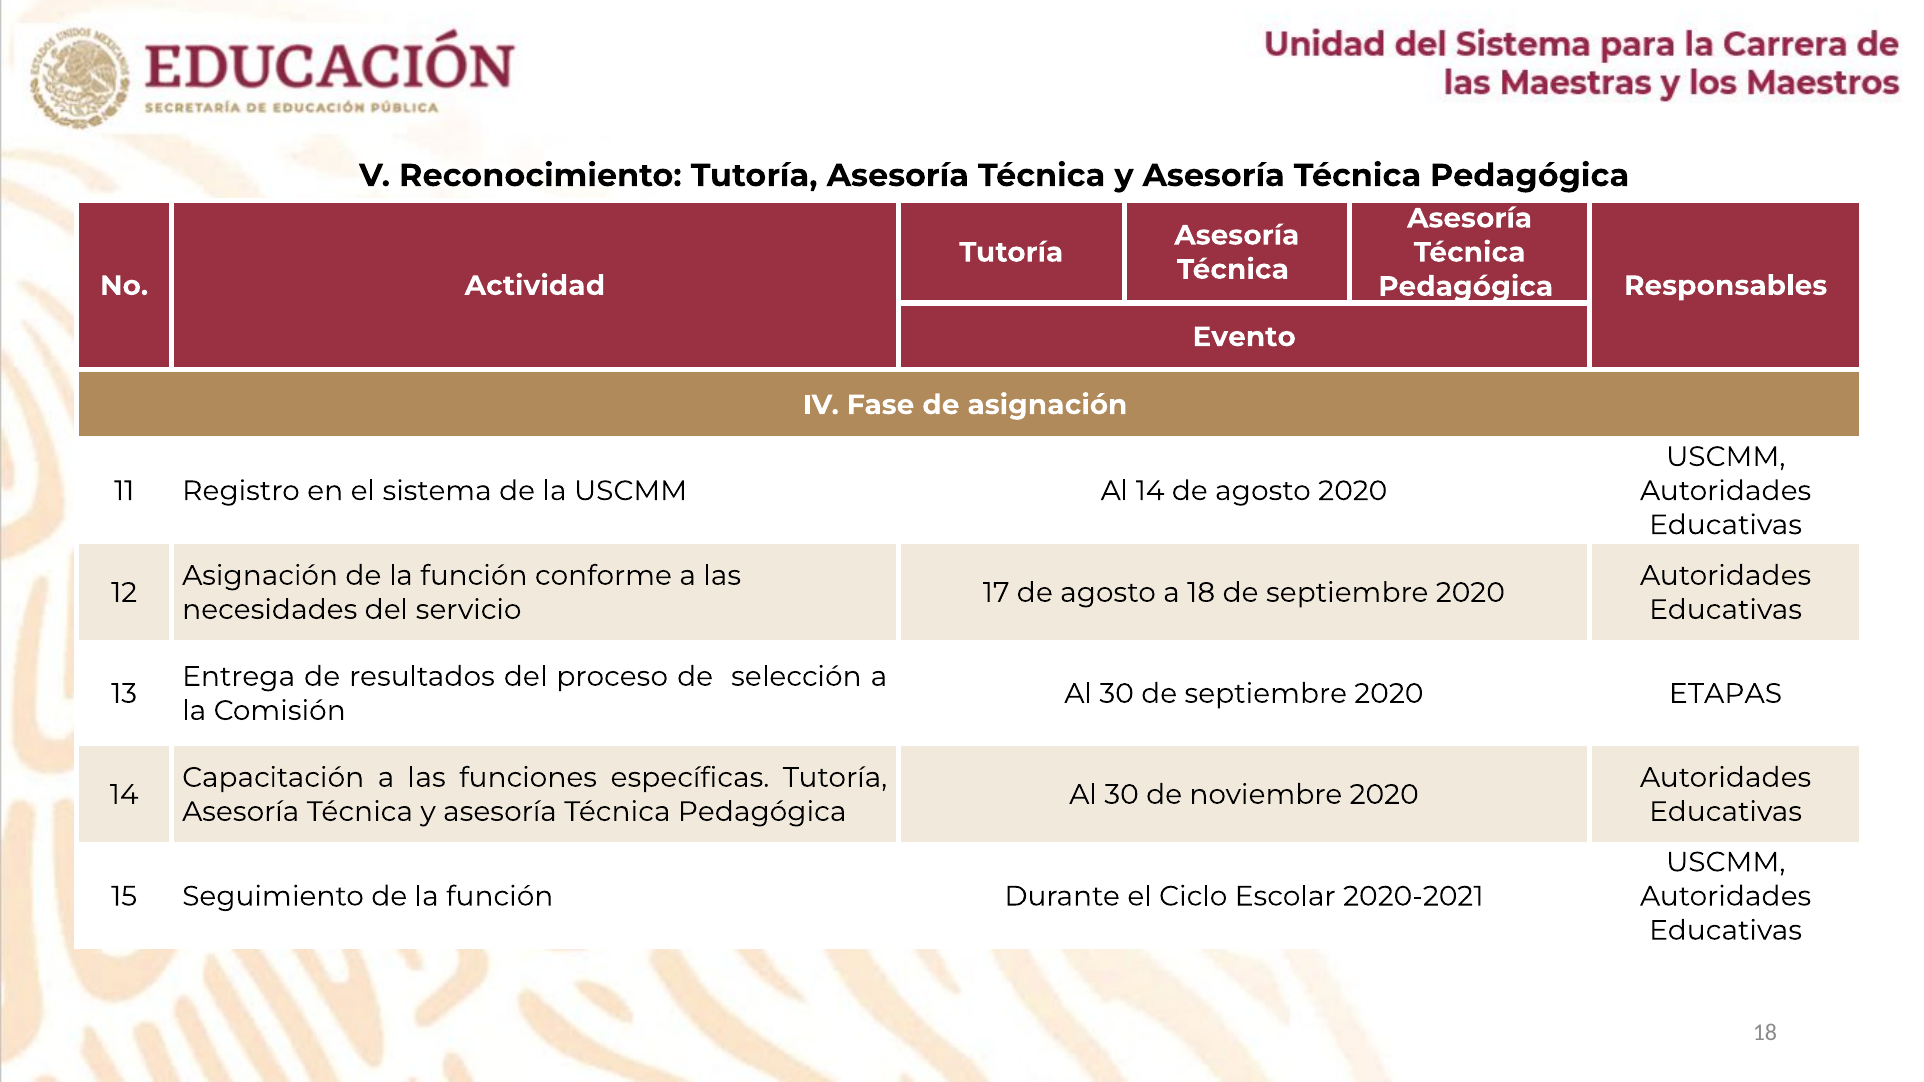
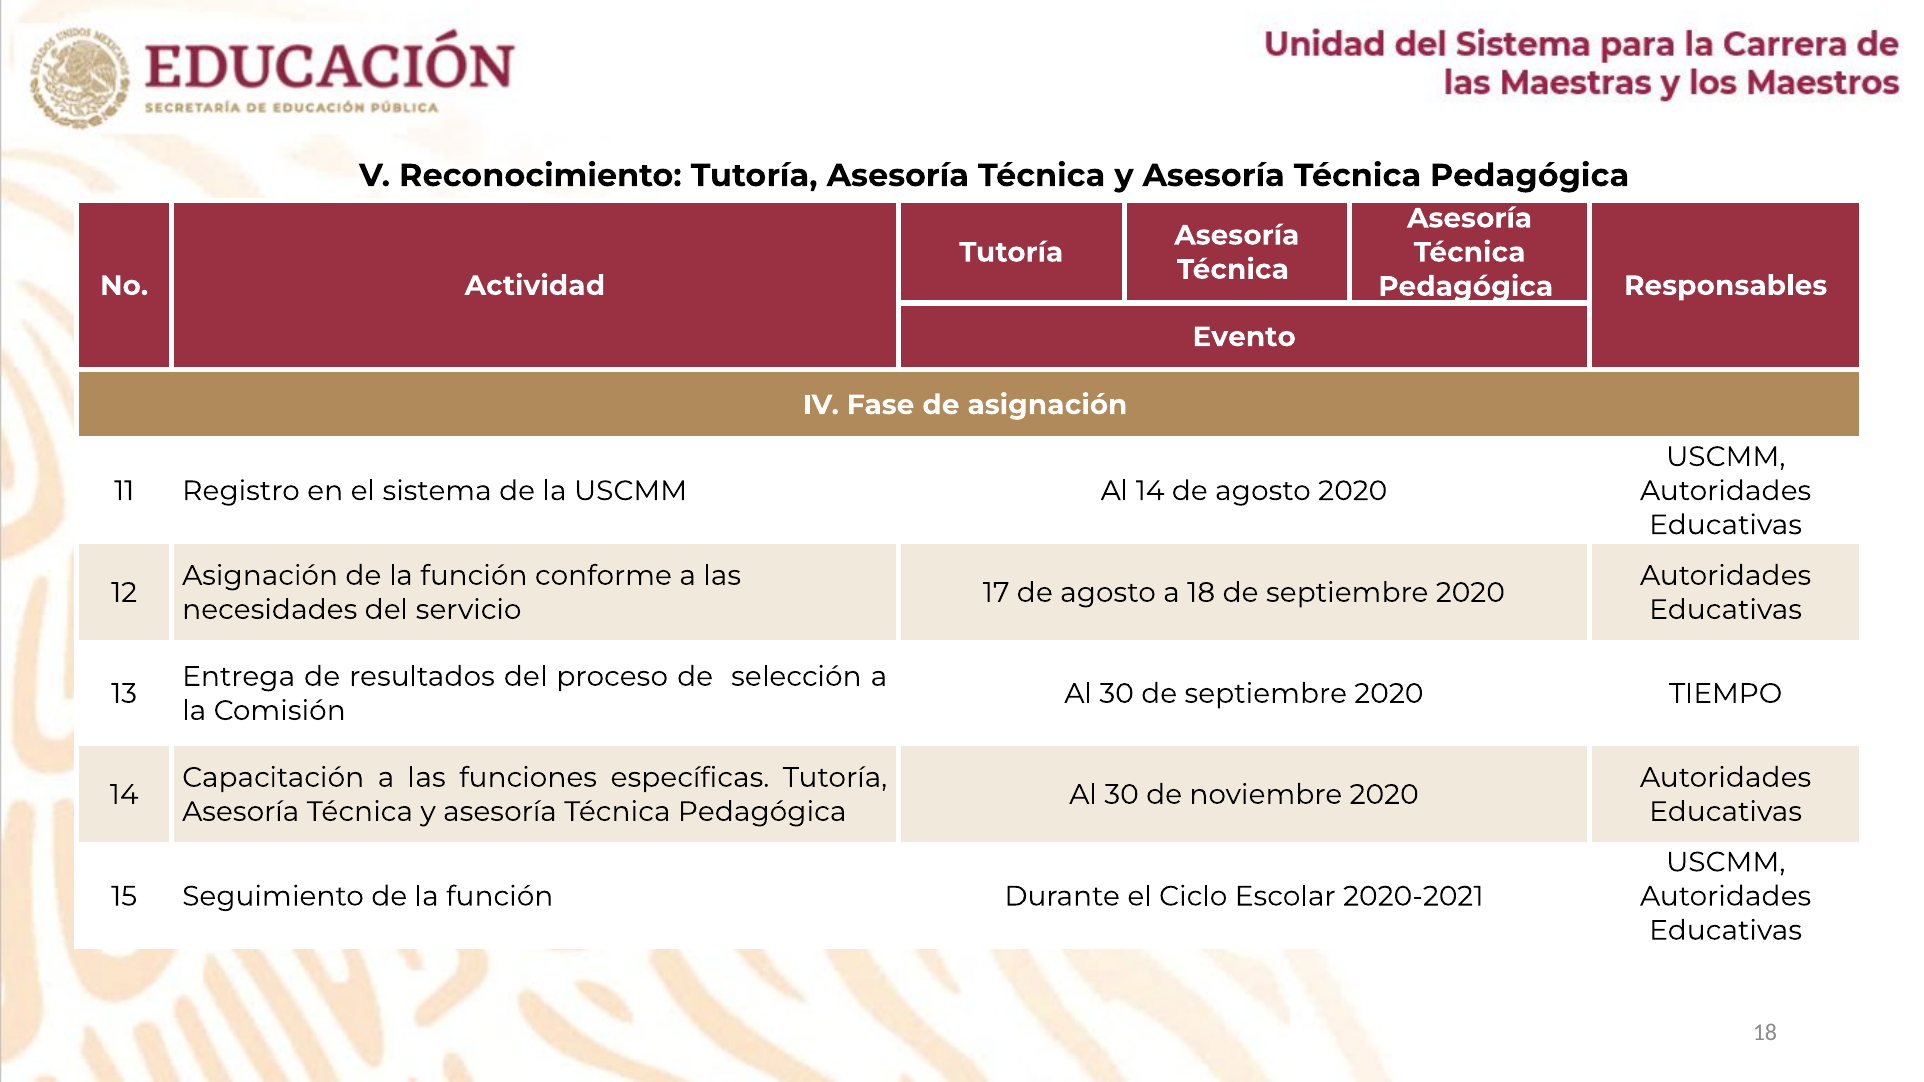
ETAPAS: ETAPAS -> TIEMPO
